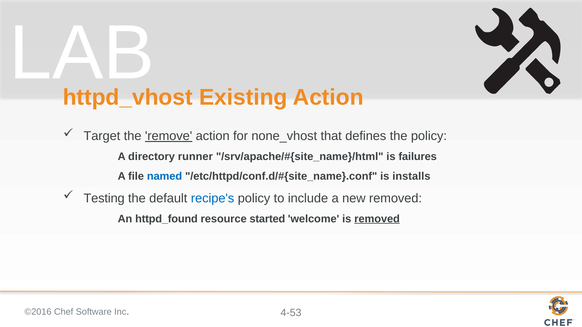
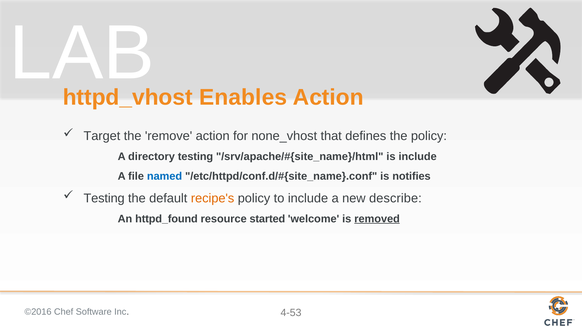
Existing: Existing -> Enables
remove underline: present -> none
directory runner: runner -> testing
is failures: failures -> include
installs: installs -> notifies
recipe's colour: blue -> orange
new removed: removed -> describe
